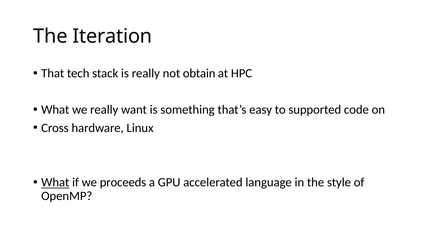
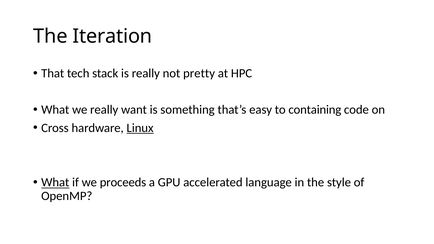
obtain: obtain -> pretty
supported: supported -> containing
Linux underline: none -> present
